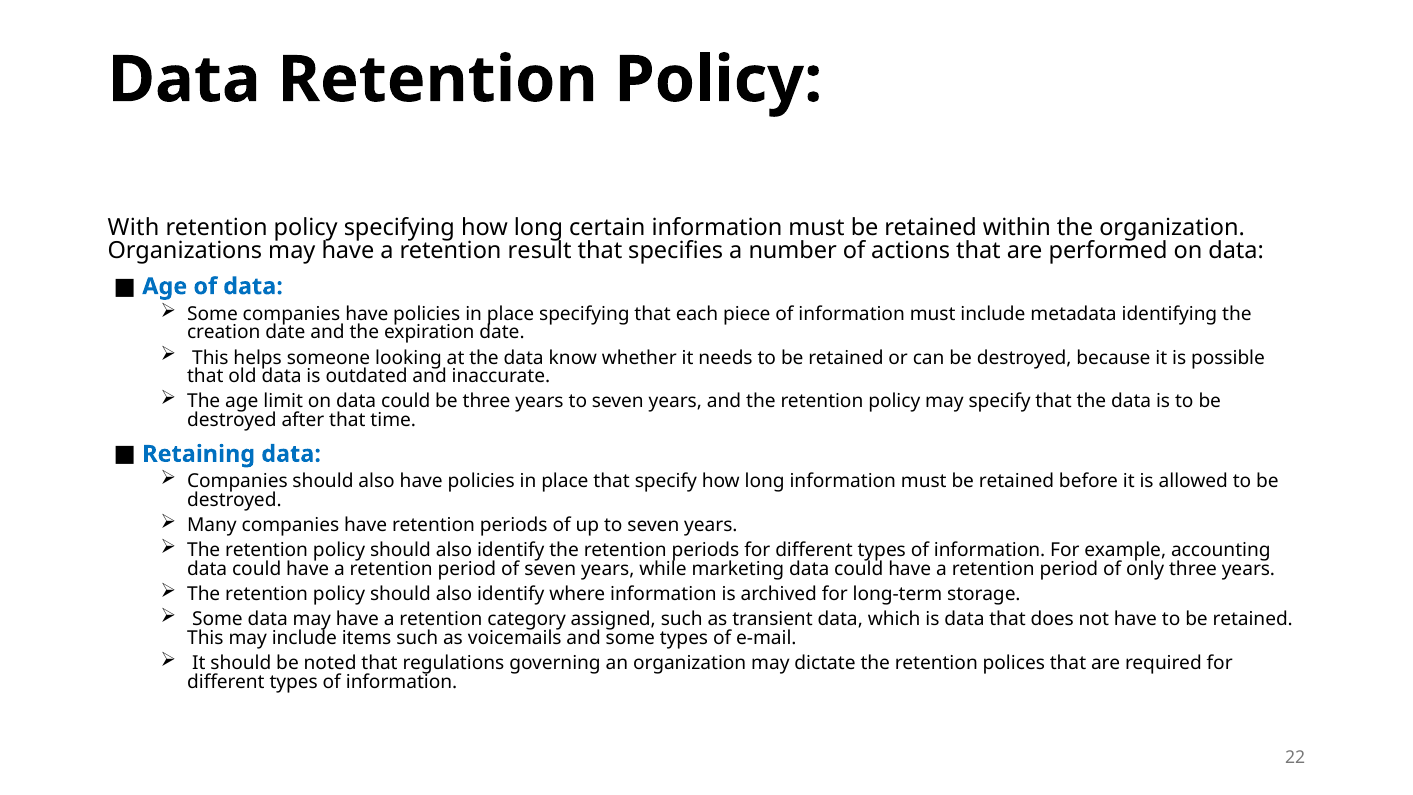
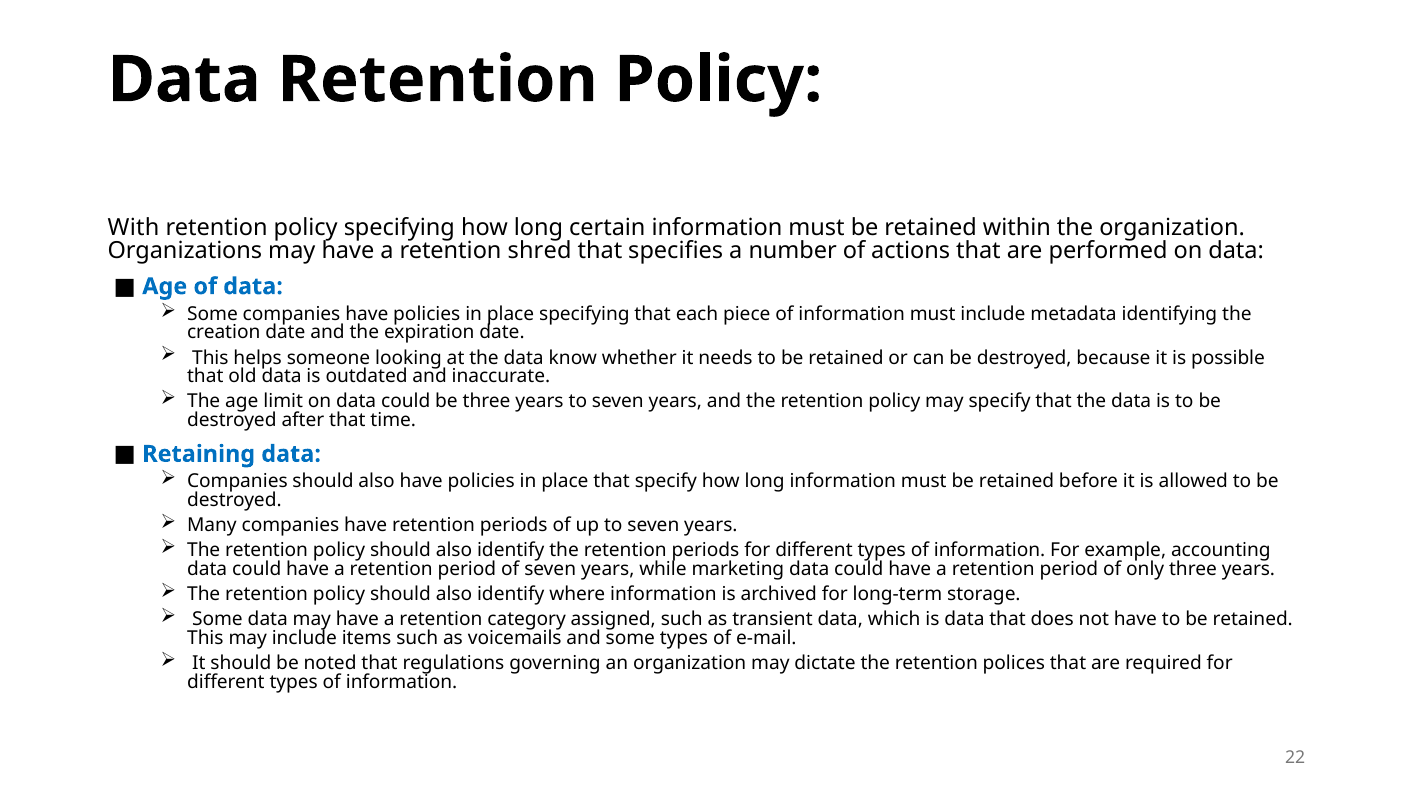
result: result -> shred
